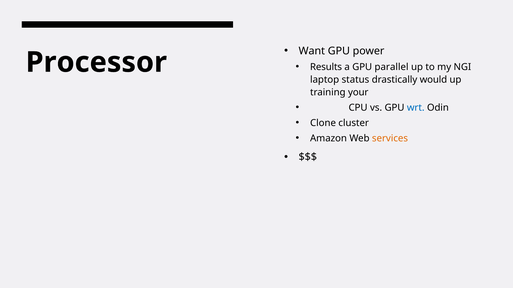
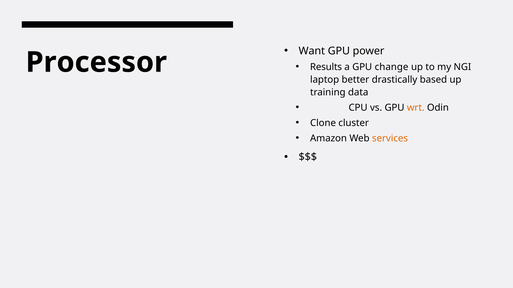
parallel: parallel -> change
status: status -> better
would: would -> based
your: your -> data
wrt colour: blue -> orange
